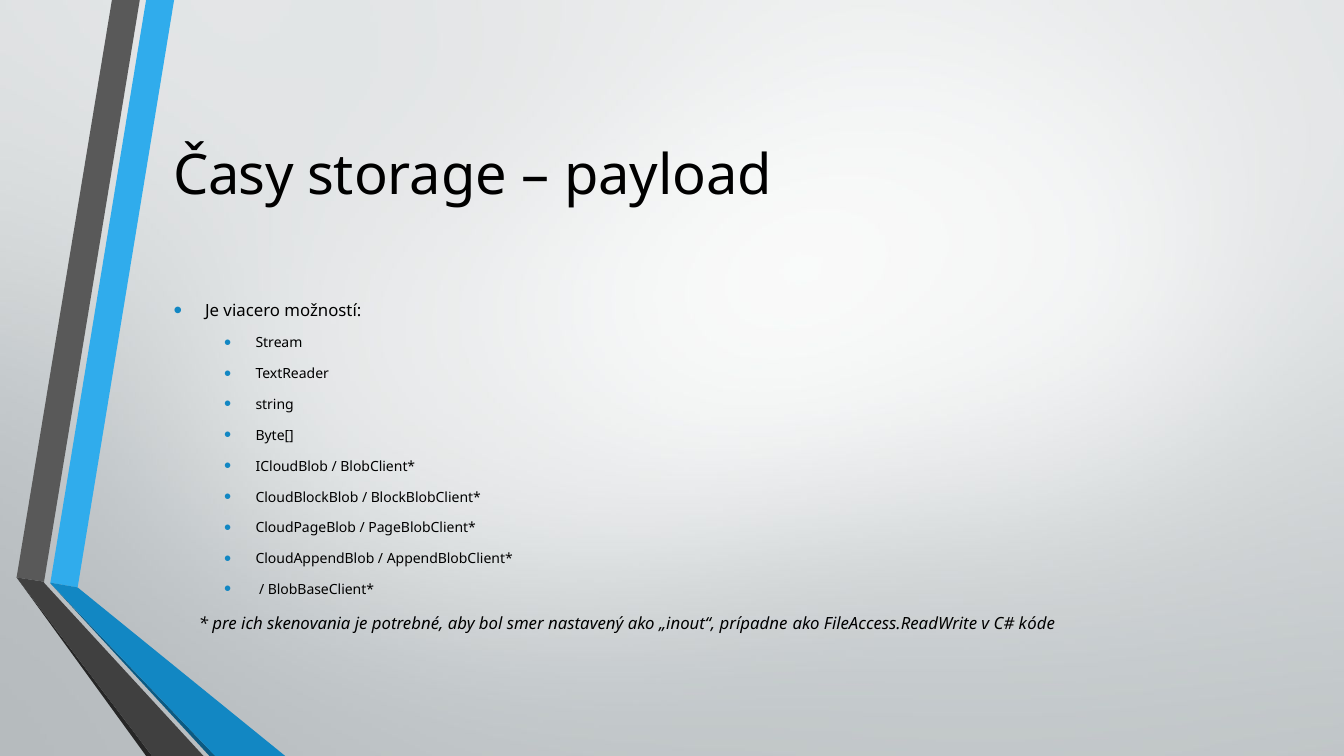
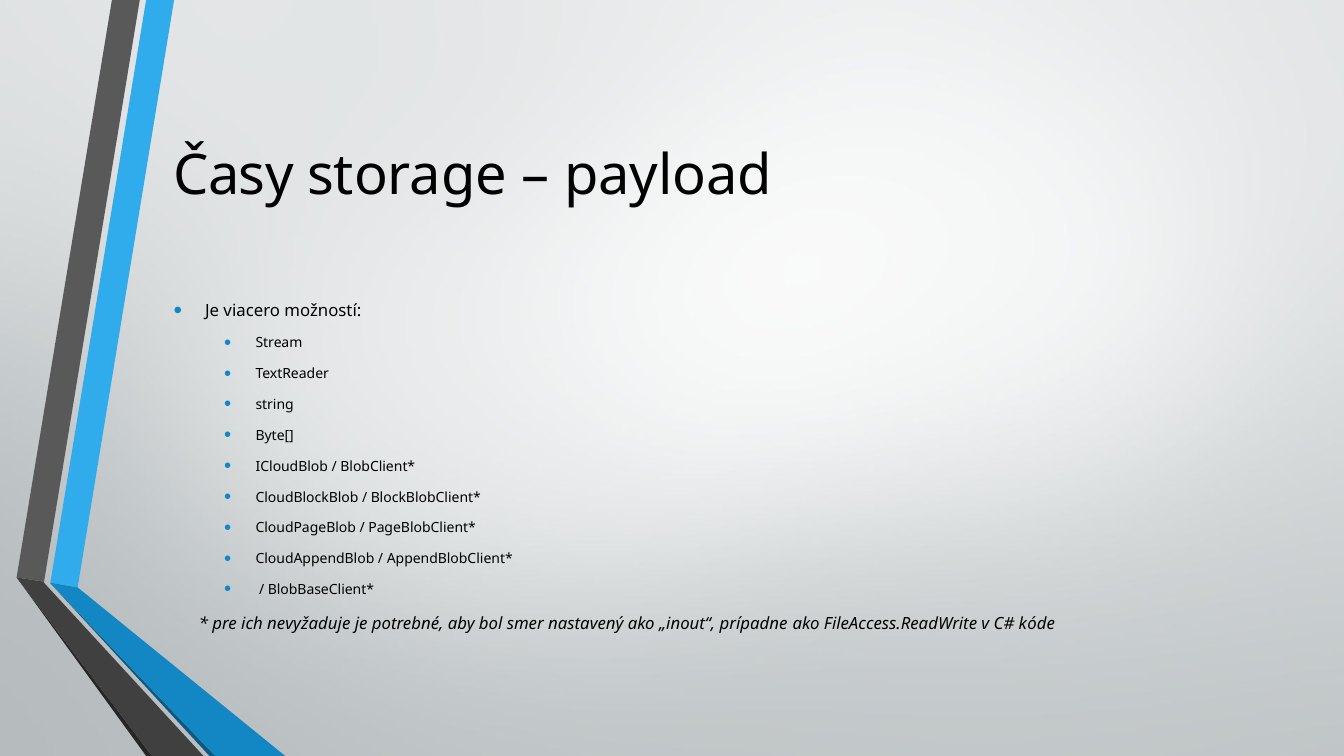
skenovania: skenovania -> nevyžaduje
